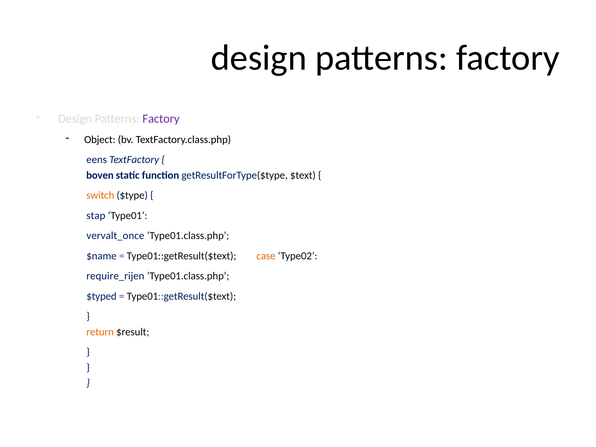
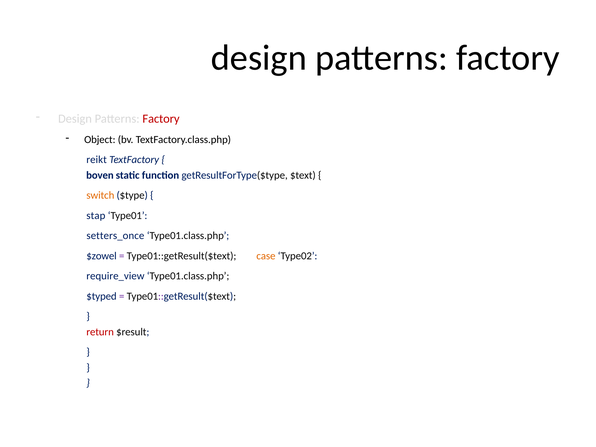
Factory at (161, 119) colour: purple -> red
eens: eens -> reikt
vervalt_once: vervalt_once -> setters_once
$name: $name -> $zowel
require_rijen: require_rijen -> require_view
return colour: orange -> red
